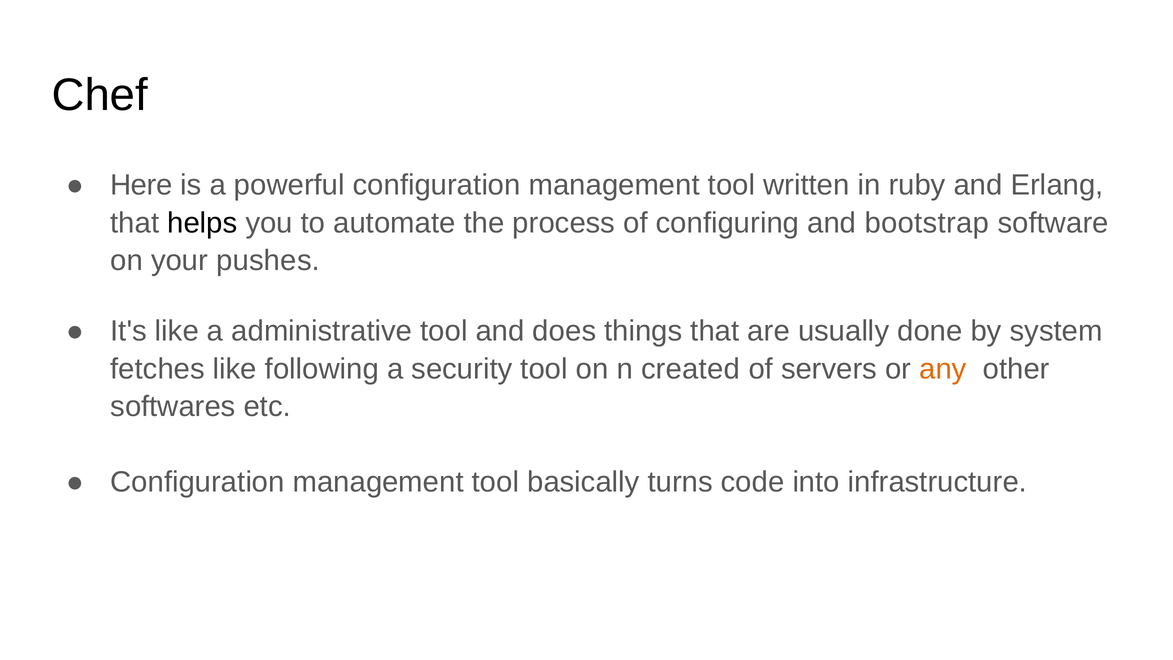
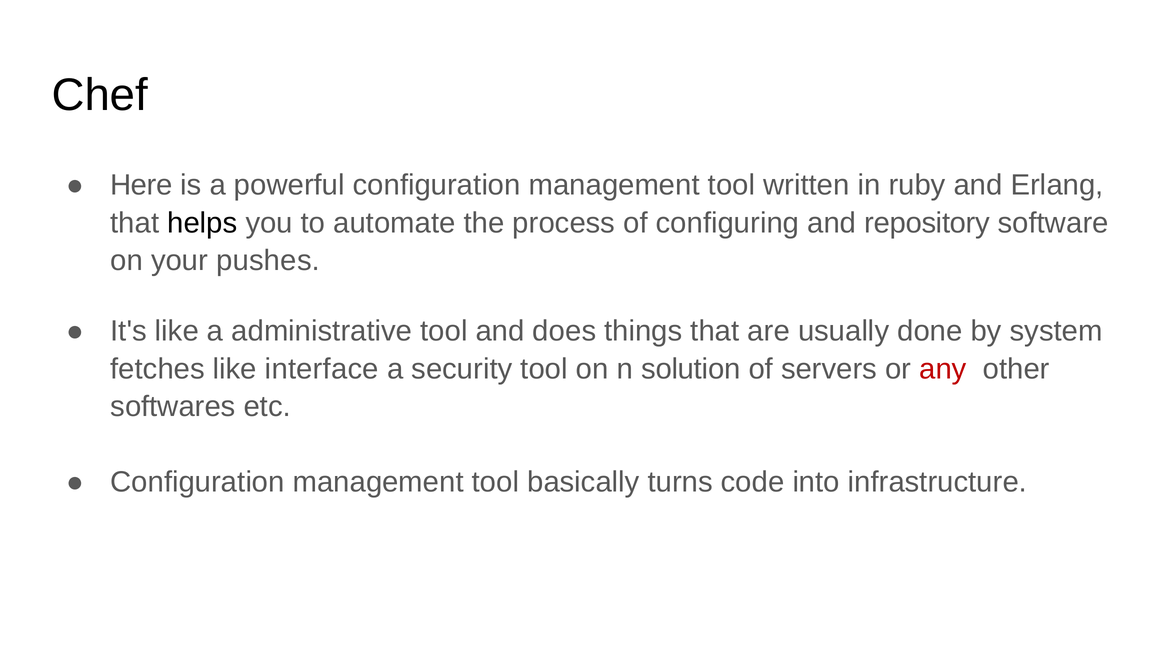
bootstrap: bootstrap -> repository
following: following -> interface
created: created -> solution
any colour: orange -> red
